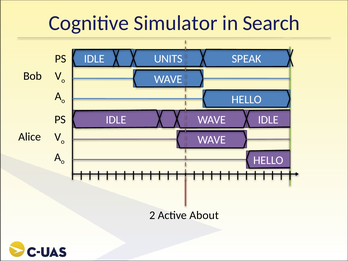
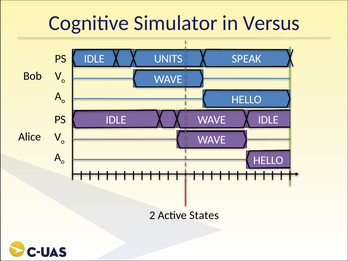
Search: Search -> Versus
About: About -> States
